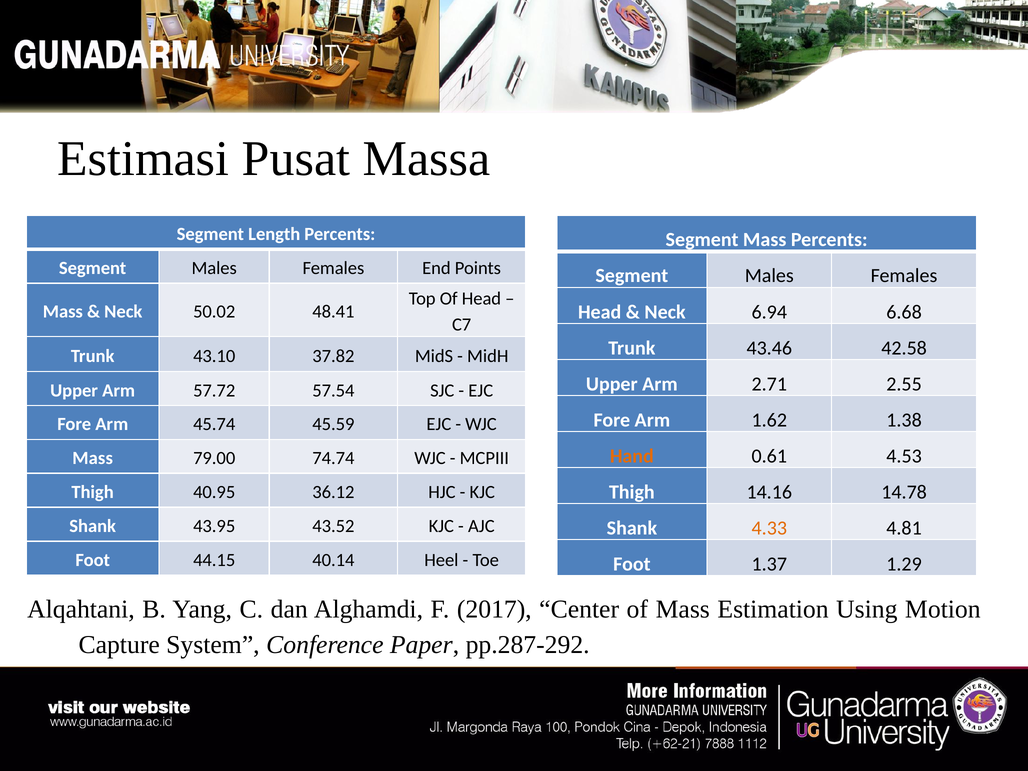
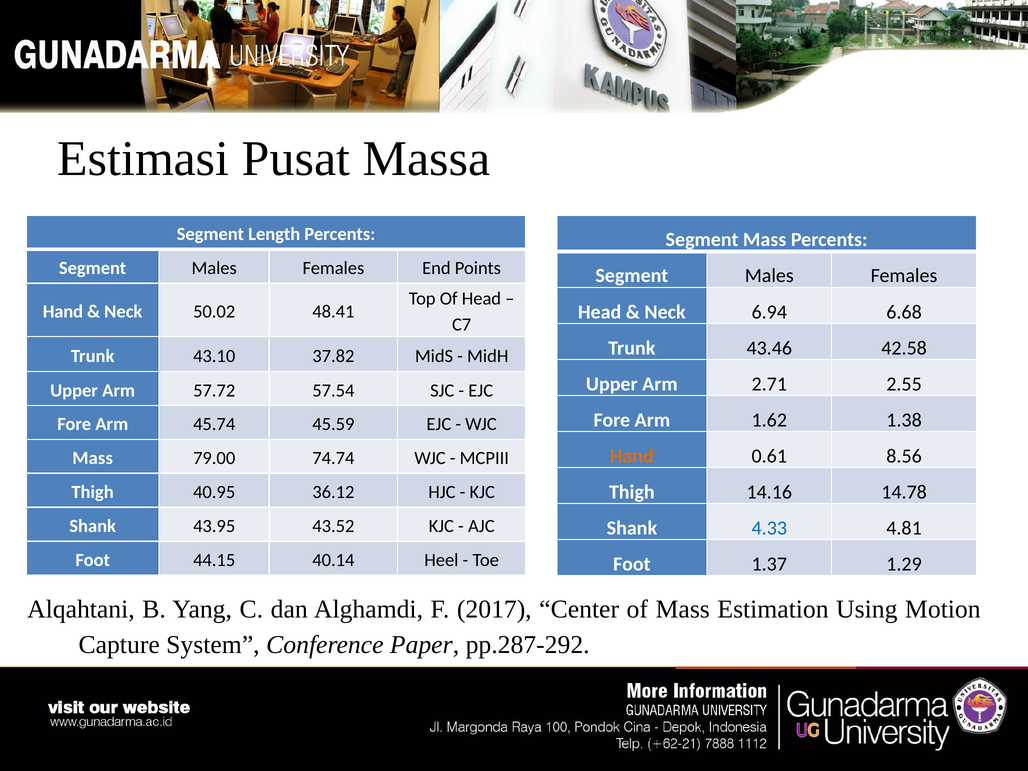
Mass at (63, 312): Mass -> Hand
4.53: 4.53 -> 8.56
4.33 colour: orange -> blue
